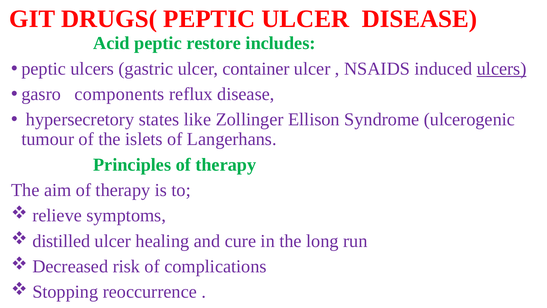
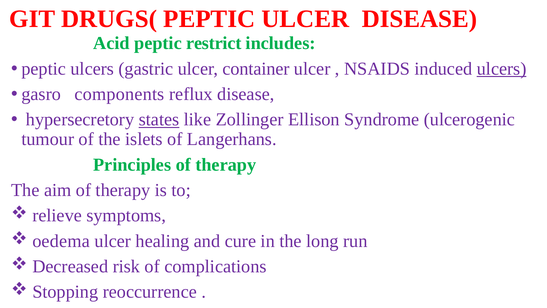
restore: restore -> restrict
states underline: none -> present
distilled: distilled -> oedema
